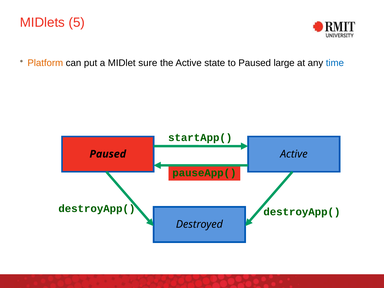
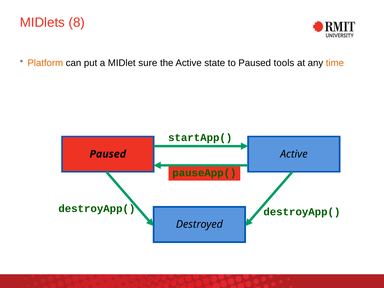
5: 5 -> 8
large: large -> tools
time colour: blue -> orange
